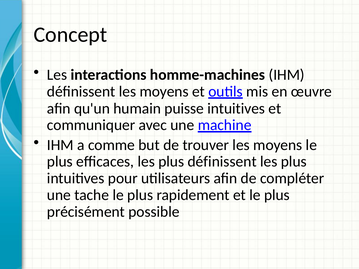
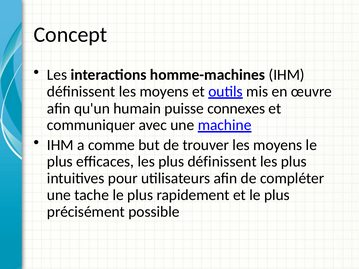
puisse intuitives: intuitives -> connexes
